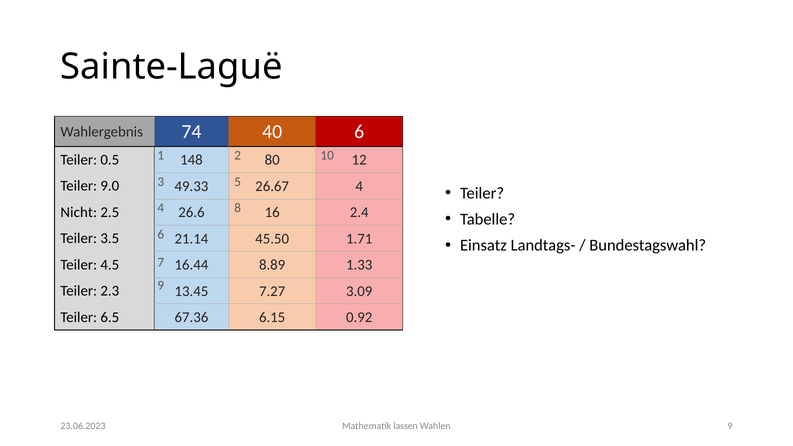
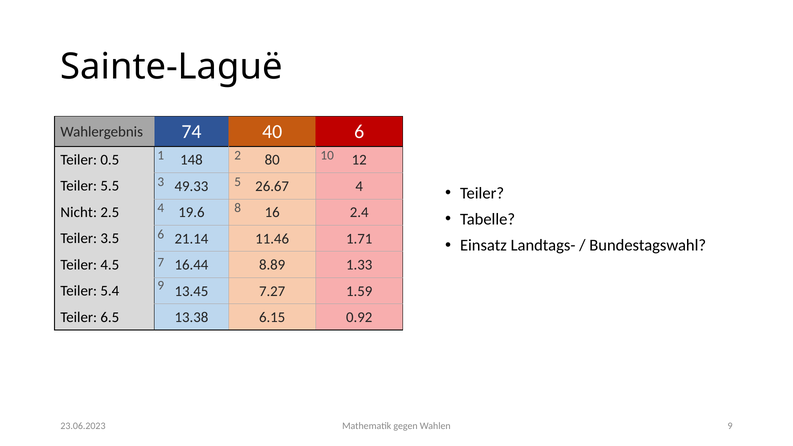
9.0: 9.0 -> 5.5
26.6: 26.6 -> 19.6
45.50: 45.50 -> 11.46
2.3: 2.3 -> 5.4
3.09: 3.09 -> 1.59
67.36: 67.36 -> 13.38
lassen: lassen -> gegen
